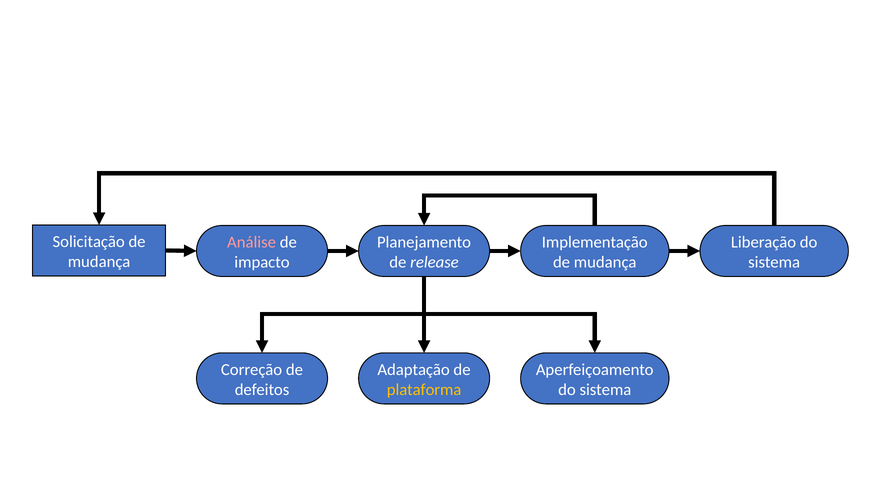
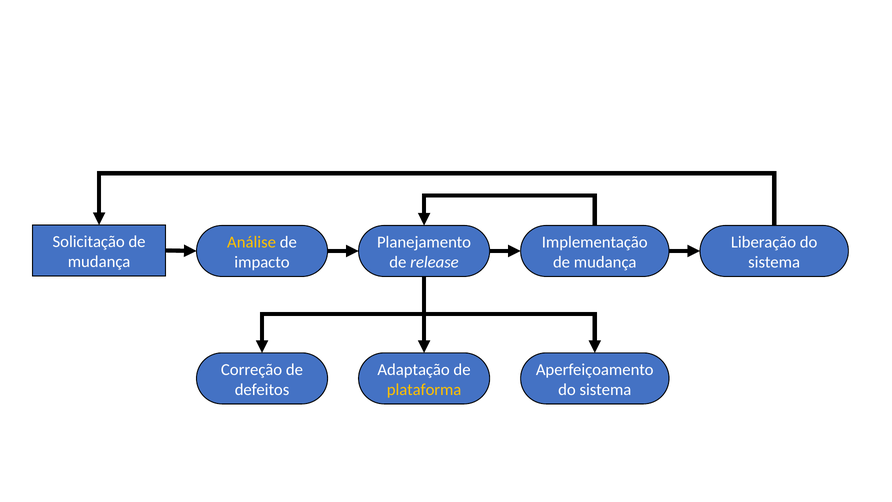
Análise colour: pink -> yellow
